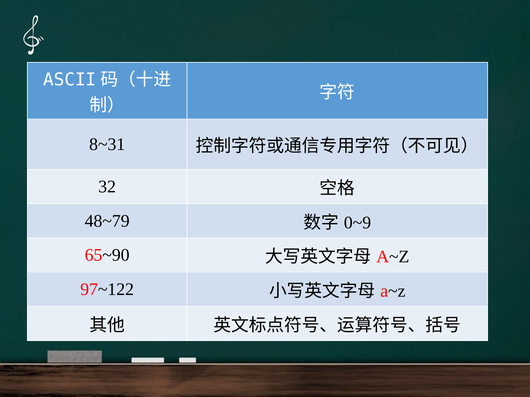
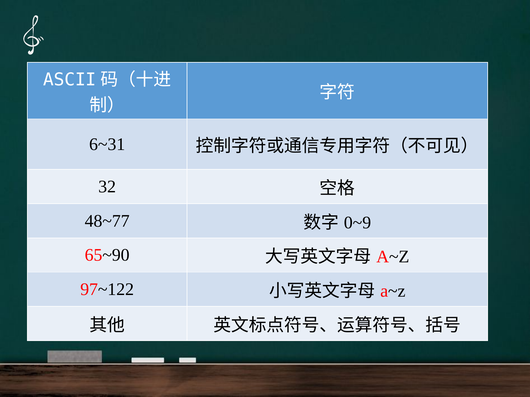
8~31: 8~31 -> 6~31
48~79: 48~79 -> 48~77
